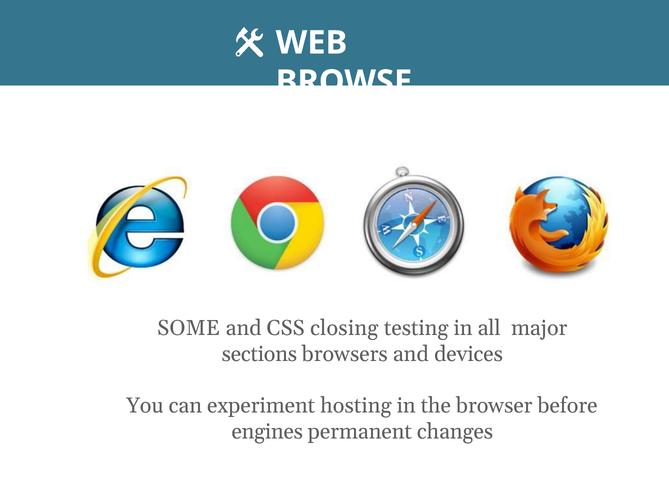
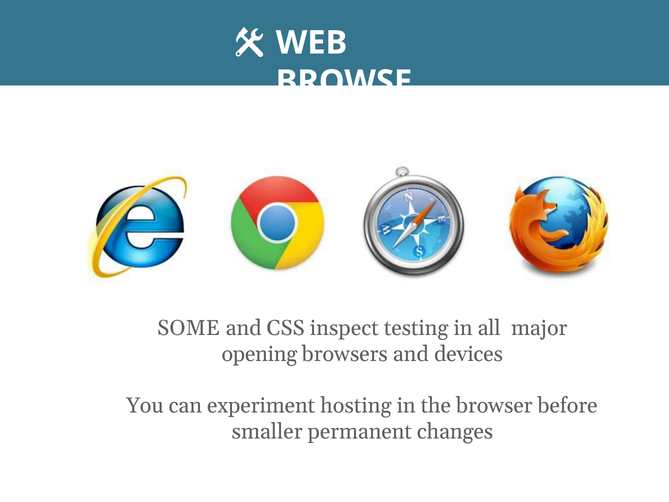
closing: closing -> inspect
sections: sections -> opening
engines: engines -> smaller
